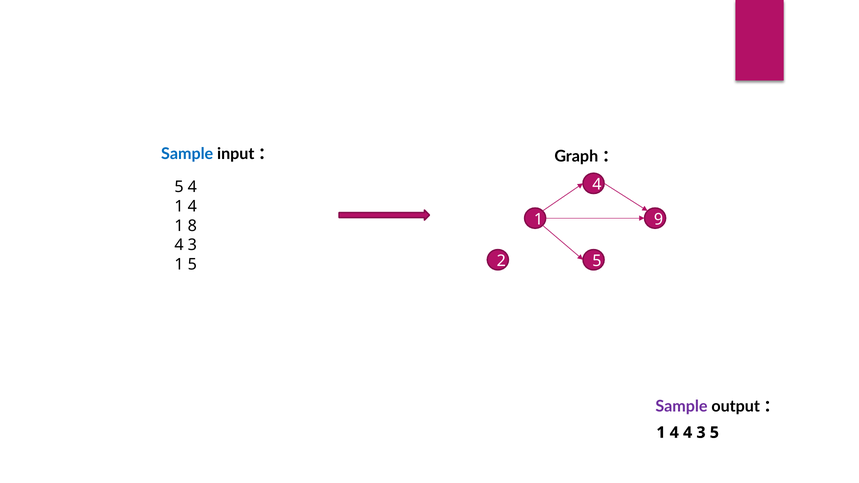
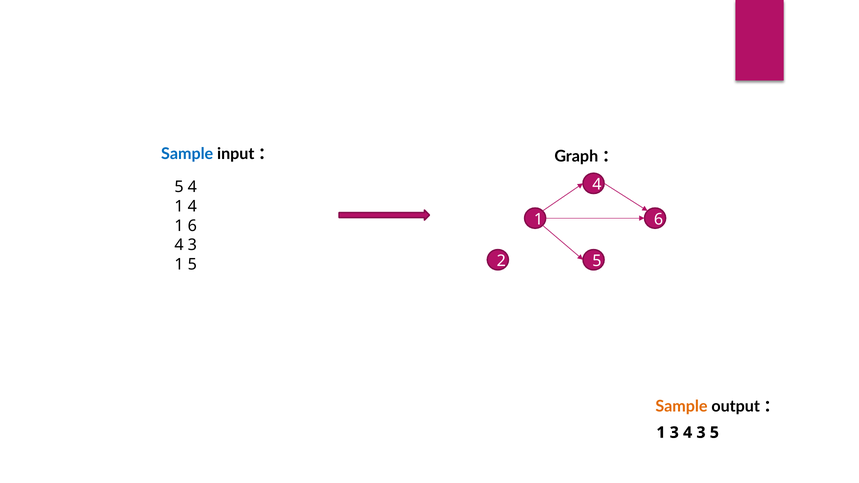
9 at (658, 219): 9 -> 6
8 at (192, 226): 8 -> 6
Sample at (681, 407) colour: purple -> orange
4 at (674, 433): 4 -> 3
